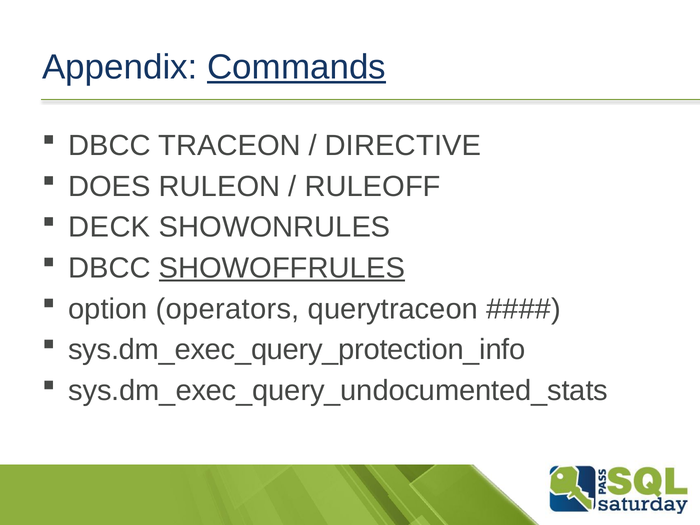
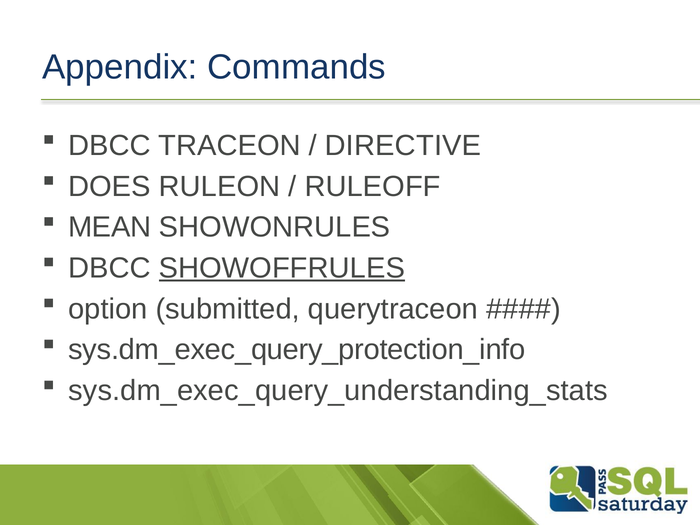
Commands underline: present -> none
DECK: DECK -> MEAN
operators: operators -> submitted
sys.dm_exec_query_undocumented_stats: sys.dm_exec_query_undocumented_stats -> sys.dm_exec_query_understanding_stats
